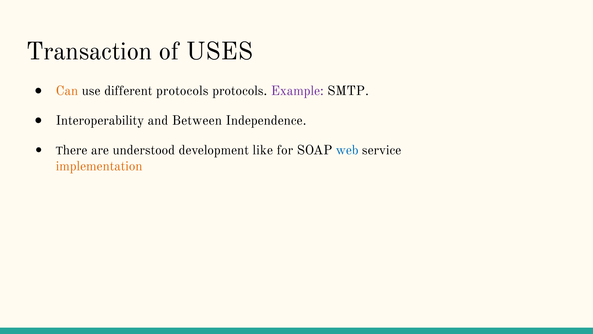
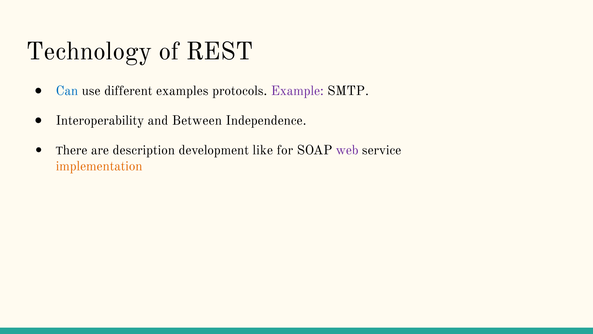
Transaction: Transaction -> Technology
USES: USES -> REST
Can colour: orange -> blue
different protocols: protocols -> examples
understood: understood -> description
web colour: blue -> purple
